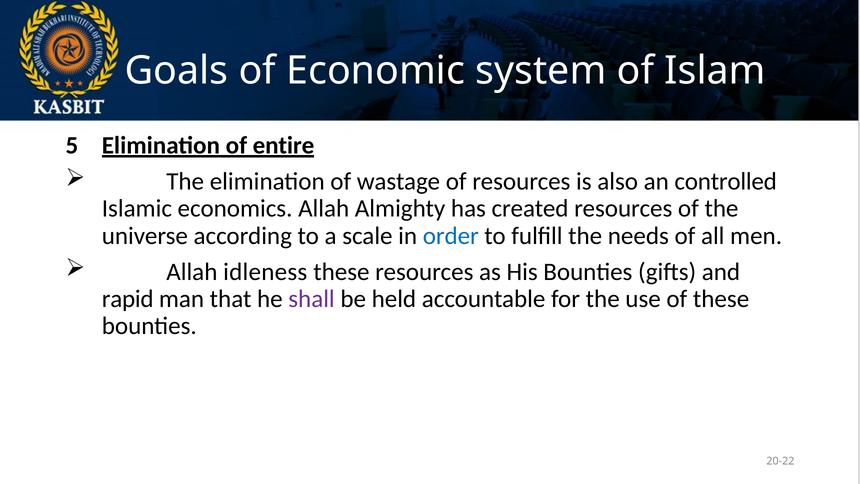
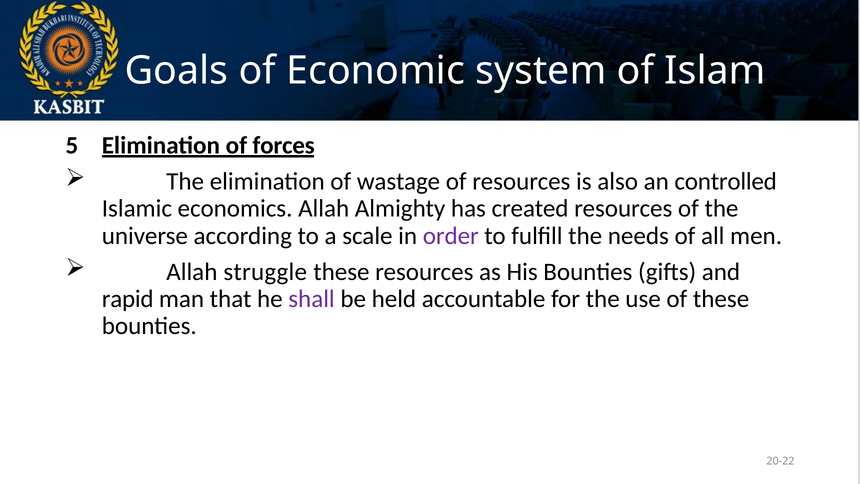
entire: entire -> forces
order colour: blue -> purple
idleness: idleness -> struggle
